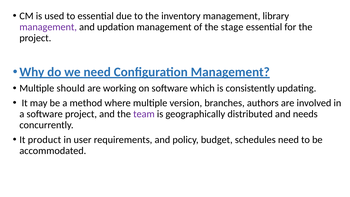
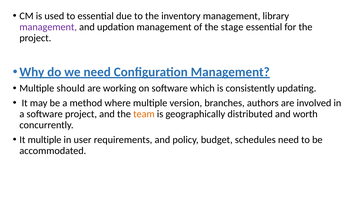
team colour: purple -> orange
needs: needs -> worth
It product: product -> multiple
